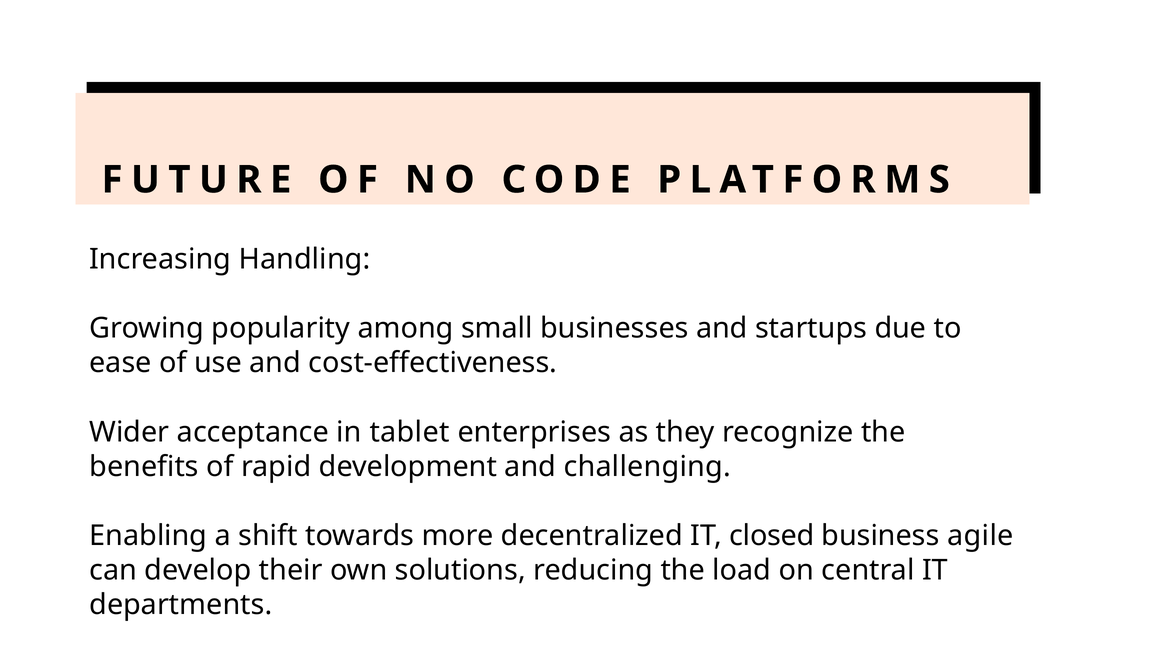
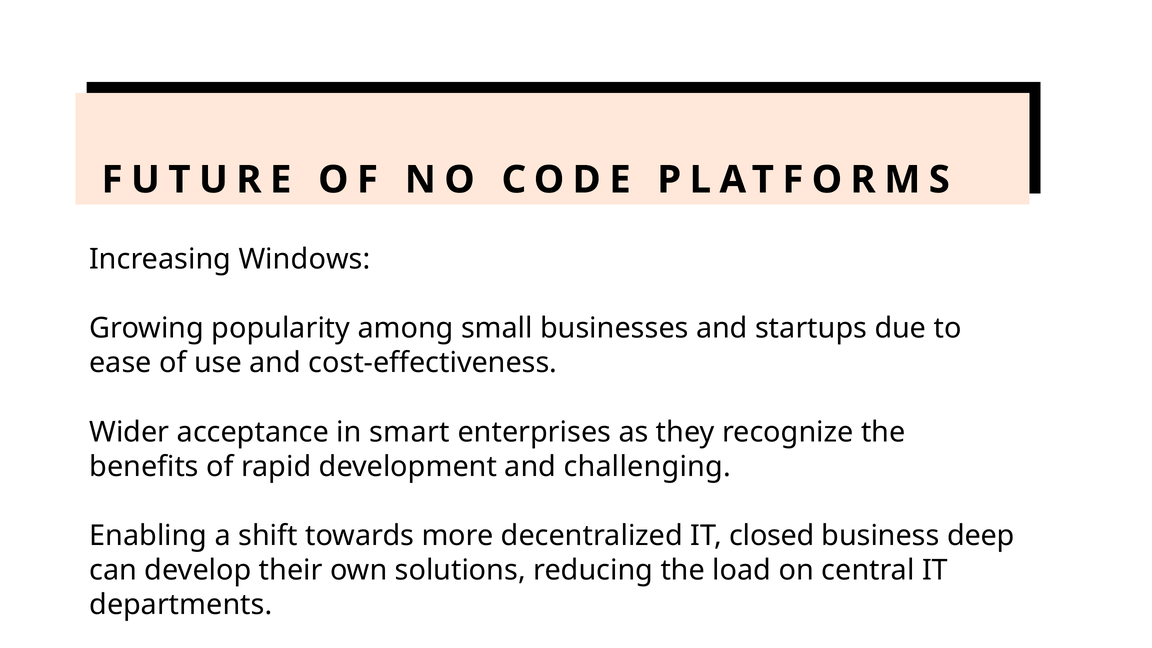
Handling: Handling -> Windows
tablet: tablet -> smart
agile: agile -> deep
